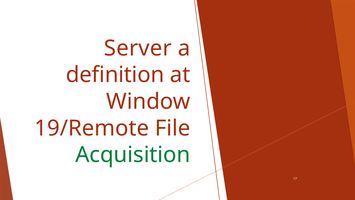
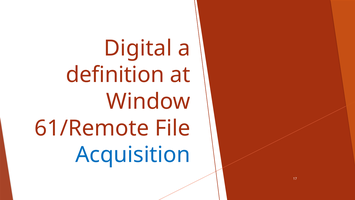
Server: Server -> Digital
19/Remote: 19/Remote -> 61/Remote
Acquisition colour: green -> blue
